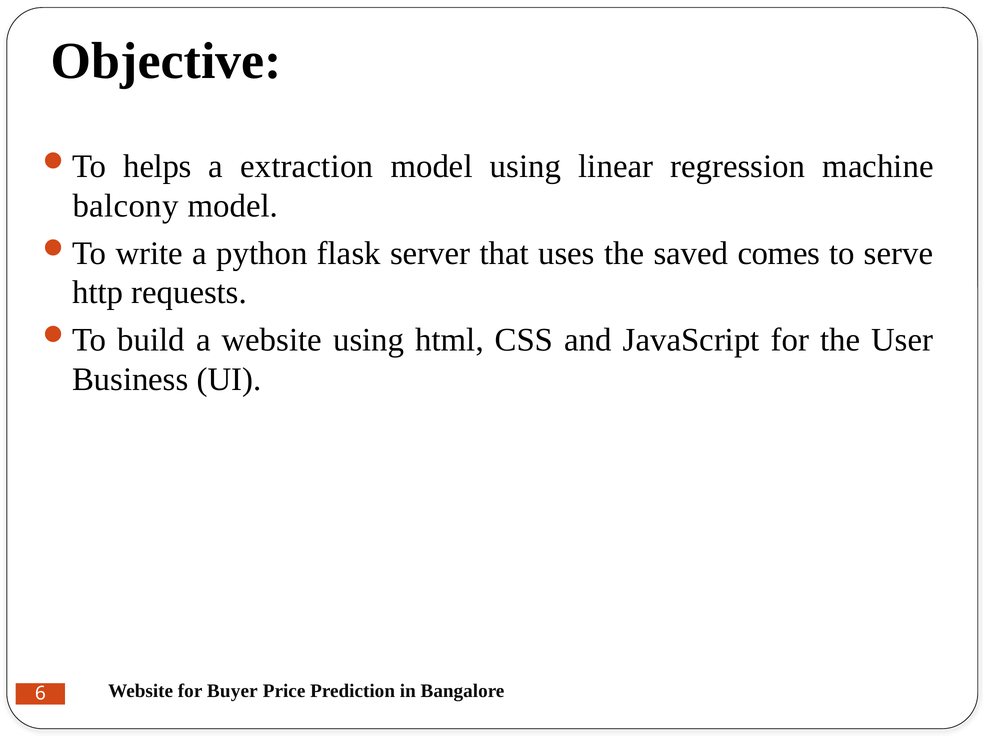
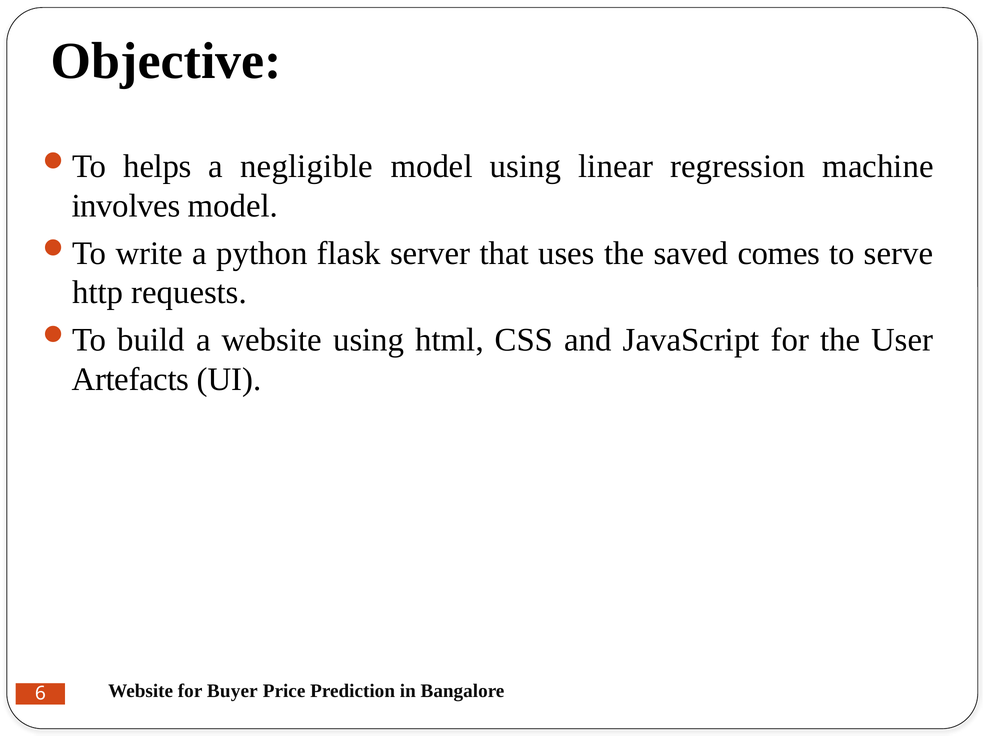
extraction: extraction -> negligible
balcony: balcony -> involves
Business: Business -> Artefacts
